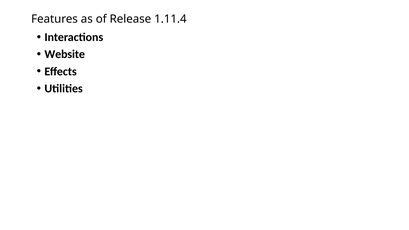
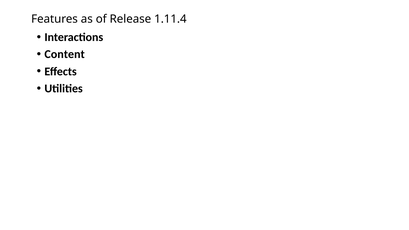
Website: Website -> Content
